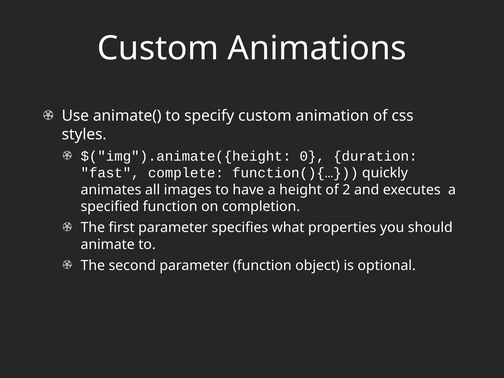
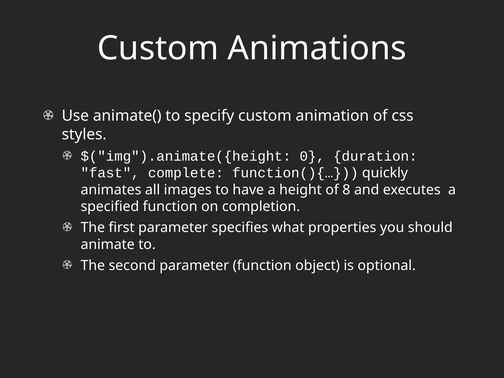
2: 2 -> 8
